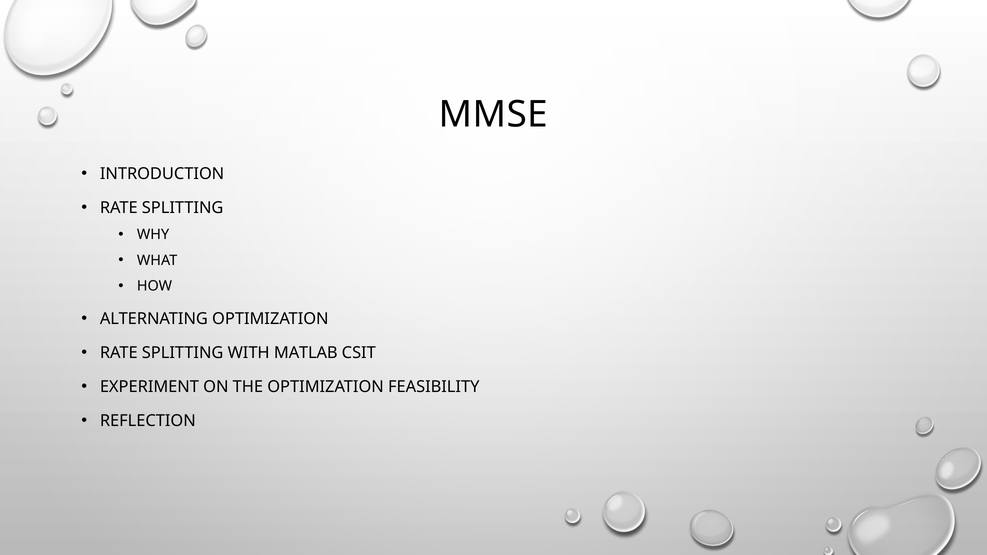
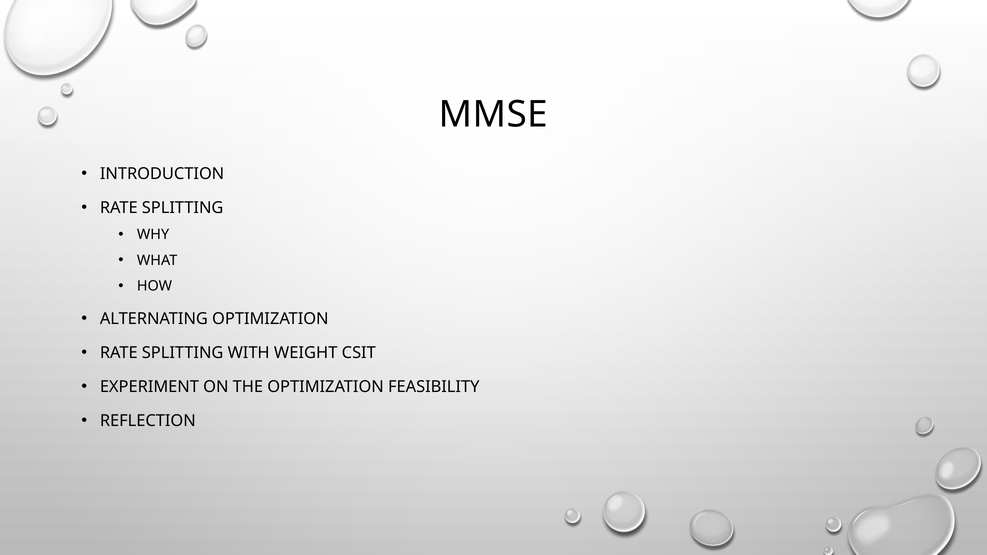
MATLAB: MATLAB -> WEIGHT
